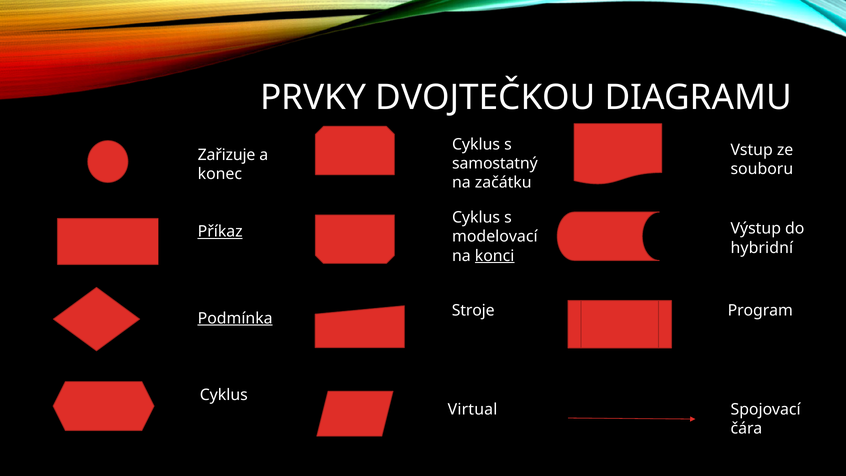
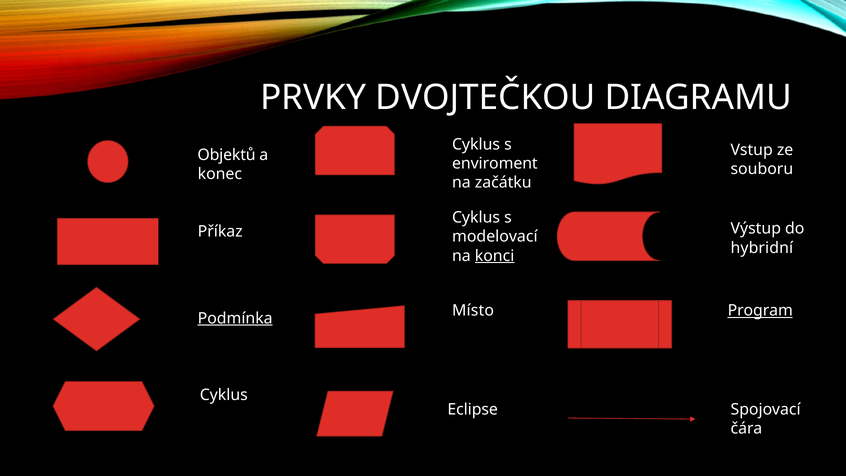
Zařizuje: Zařizuje -> Objektů
samostatný: samostatný -> enviroment
Příkaz underline: present -> none
Stroje: Stroje -> Místo
Program underline: none -> present
Virtual: Virtual -> Eclipse
